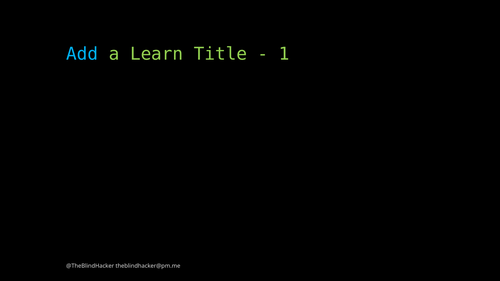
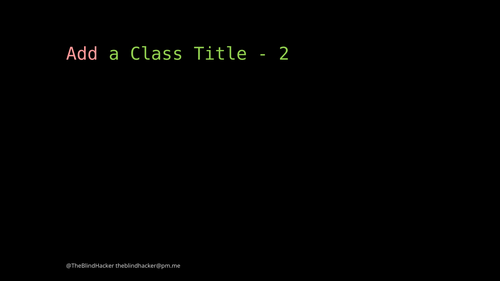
Add colour: light blue -> pink
Learn: Learn -> Class
1: 1 -> 2
